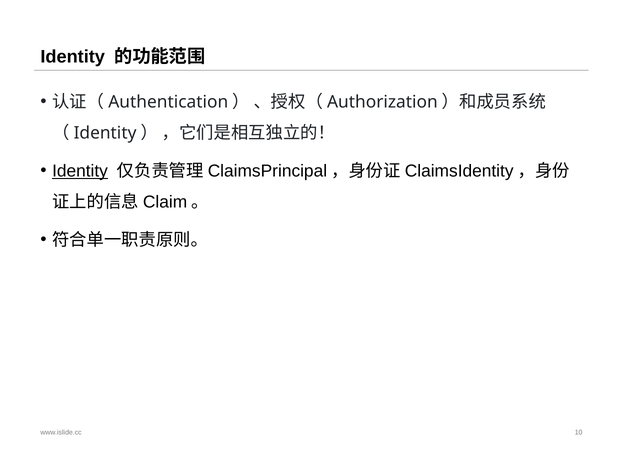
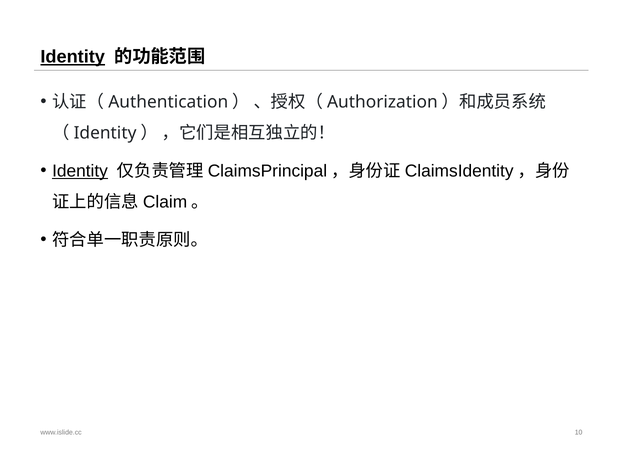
Identity at (73, 57) underline: none -> present
